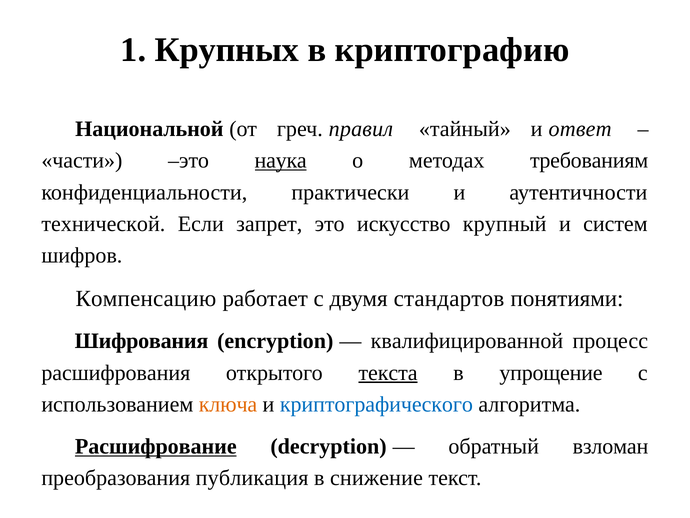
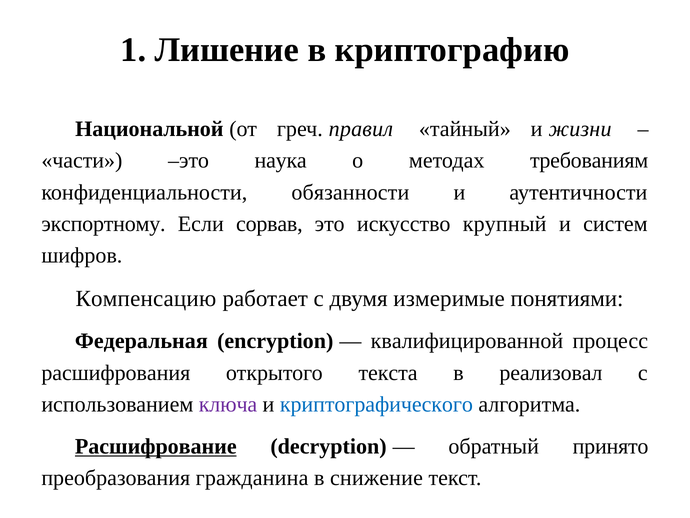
Крупных: Крупных -> Лишение
ответ: ответ -> жизни
наука underline: present -> none
практически: практически -> обязанности
технической: технической -> экспортному
запрет: запрет -> сорвав
стандартов: стандартов -> измеримые
Шифрования: Шифрования -> Федеральная
текста underline: present -> none
упрощение: упрощение -> реализовал
ключа colour: orange -> purple
взломан: взломан -> принято
публикация: публикация -> гражданина
